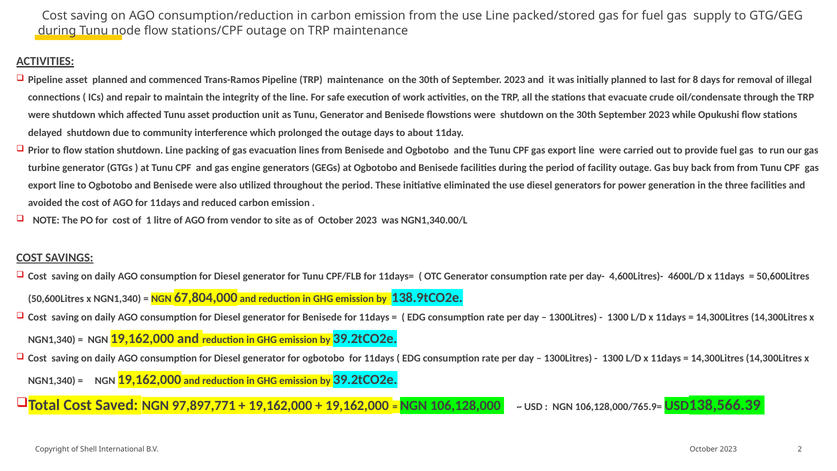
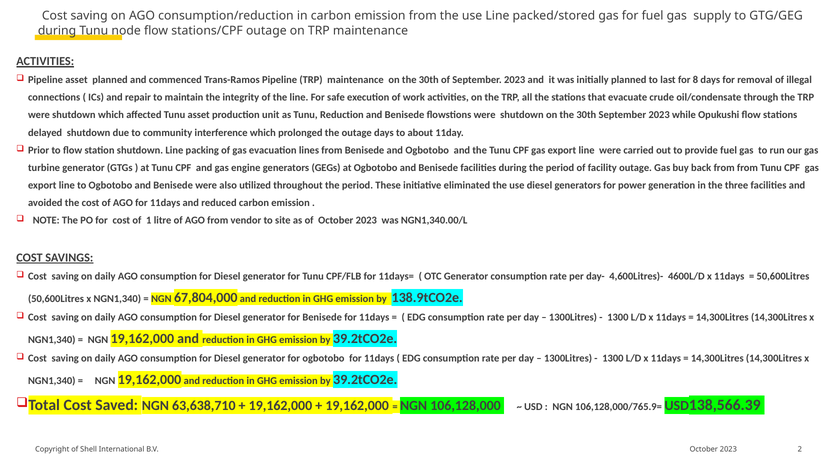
Tunu Generator: Generator -> Reduction
97,897,771: 97,897,771 -> 63,638,710
